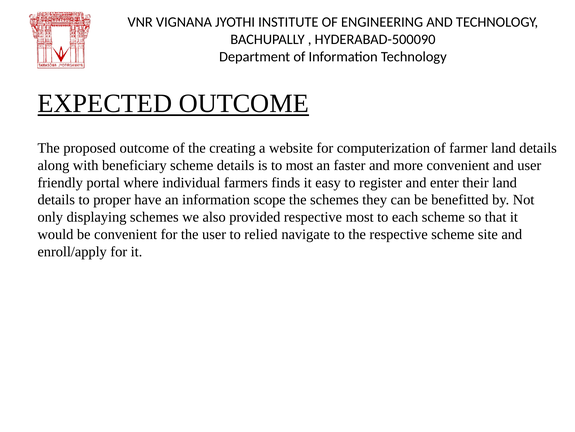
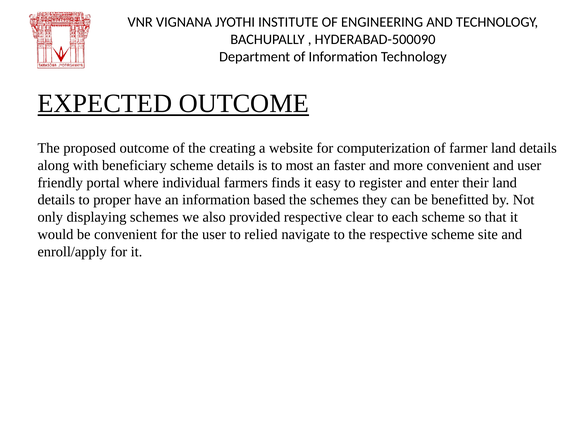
scope: scope -> based
respective most: most -> clear
